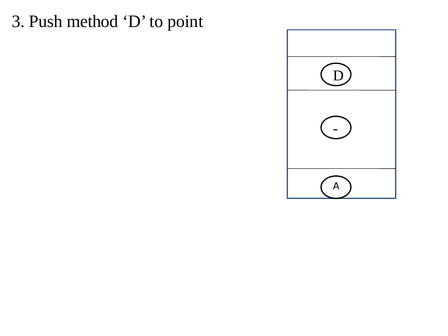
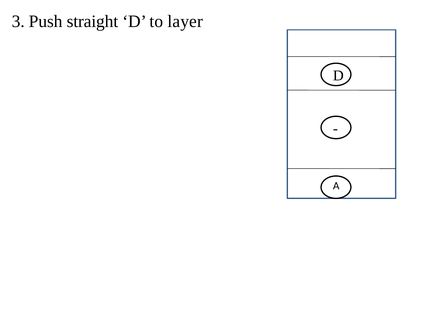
method: method -> straight
point: point -> layer
